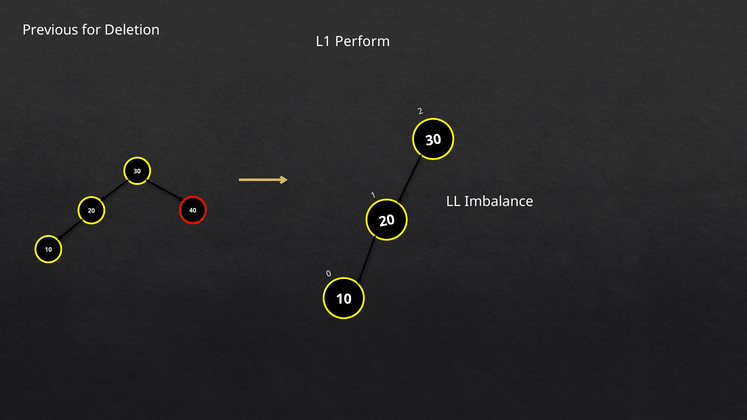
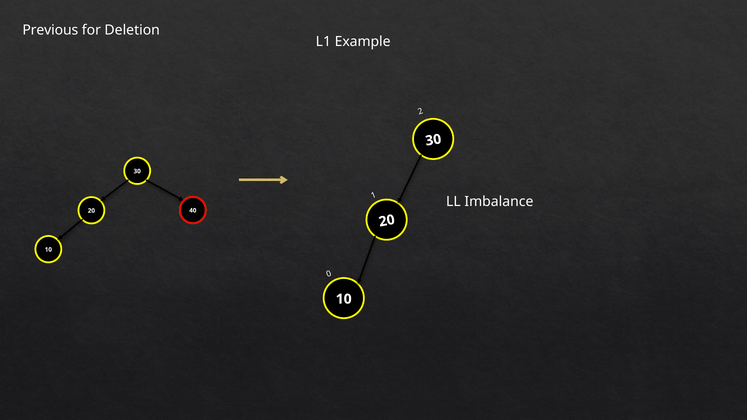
Perform: Perform -> Example
